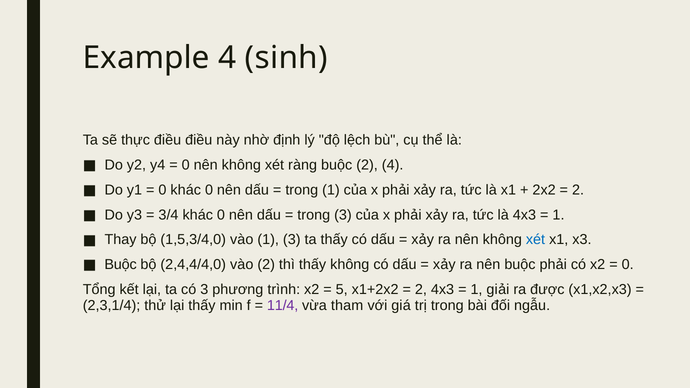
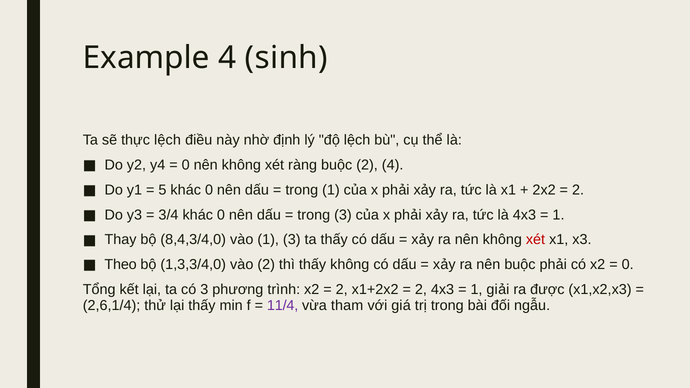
thực điều: điều -> lệch
0 at (162, 190): 0 -> 5
1,5,3/4,0: 1,5,3/4,0 -> 8,4,3/4,0
xét at (535, 240) colour: blue -> red
Buộc at (121, 265): Buộc -> Theo
2,4,4/4,0: 2,4,4/4,0 -> 1,3,3/4,0
5 at (342, 289): 5 -> 2
2,3,1/4: 2,3,1/4 -> 2,6,1/4
